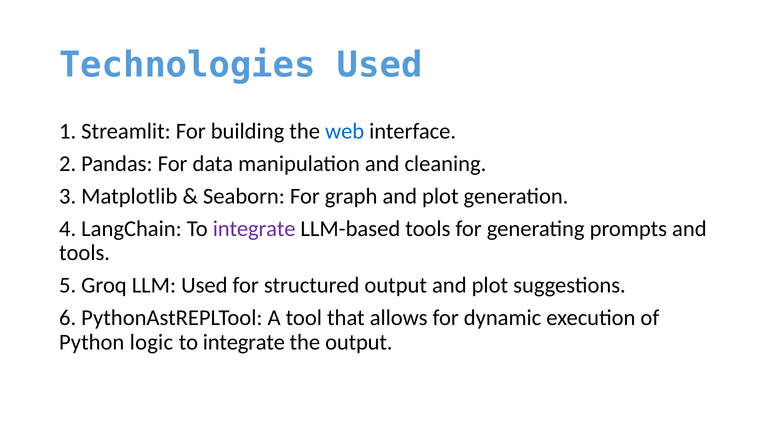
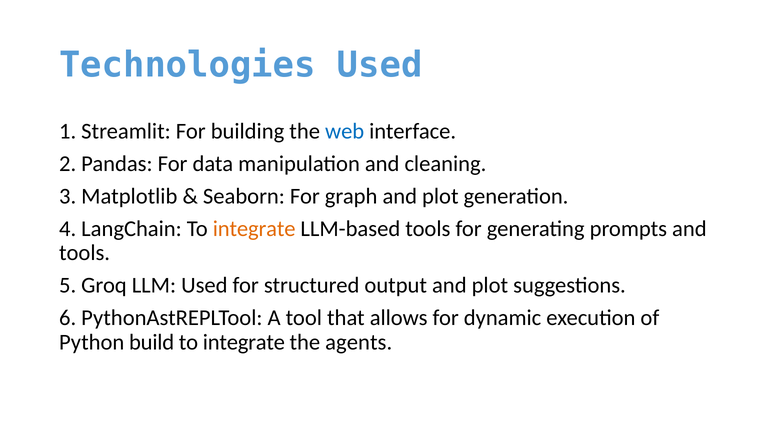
integrate at (254, 229) colour: purple -> orange
logic: logic -> build
the output: output -> agents
